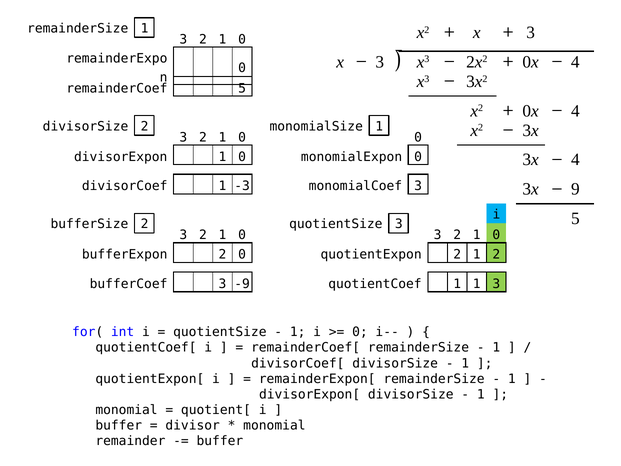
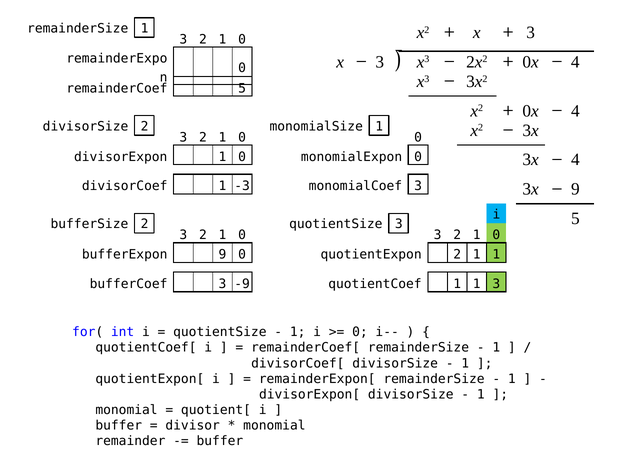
bufferExpon 2: 2 -> 9
2 1 2: 2 -> 1
